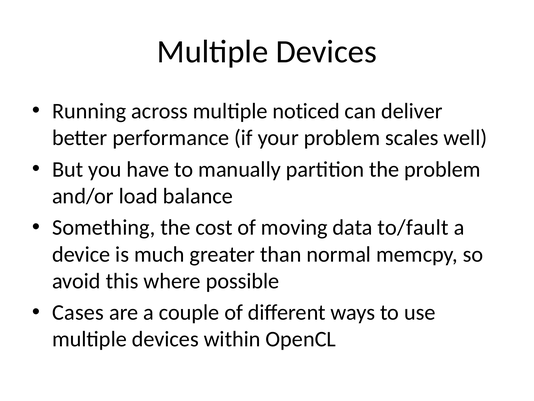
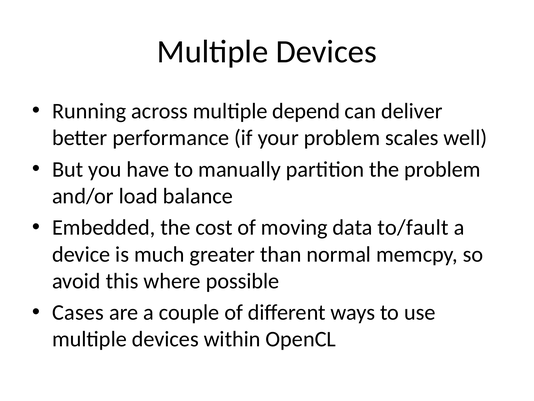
noticed: noticed -> depend
Something: Something -> Embedded
